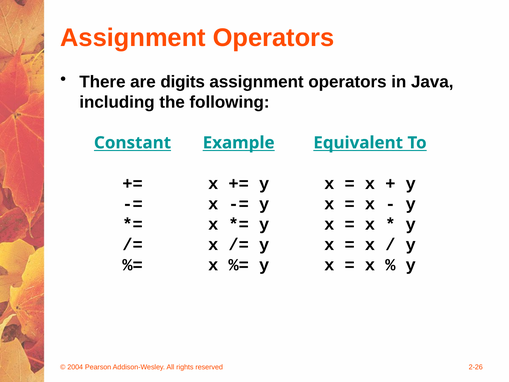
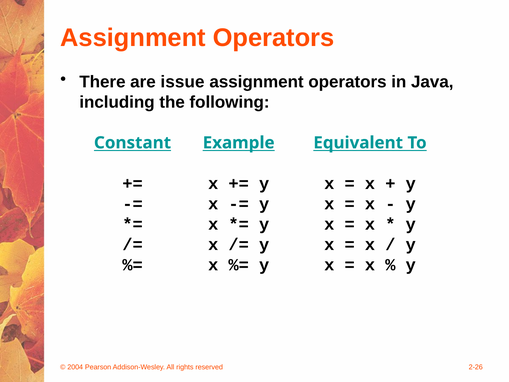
digits: digits -> issue
